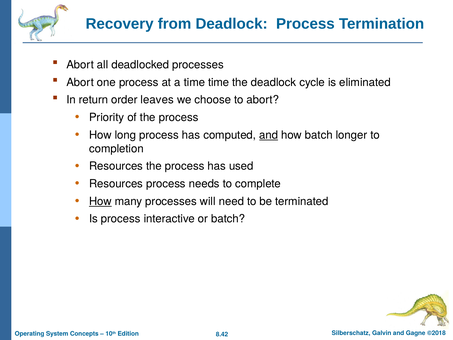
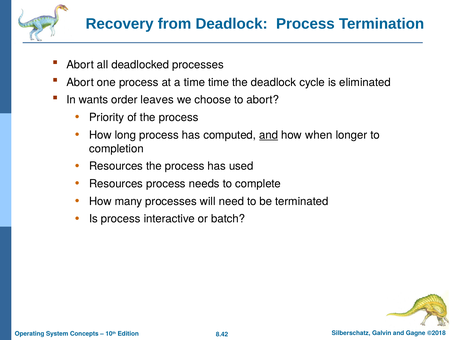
return: return -> wants
how batch: batch -> when
How at (100, 201) underline: present -> none
